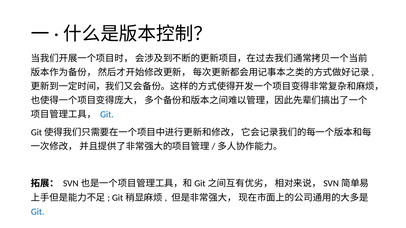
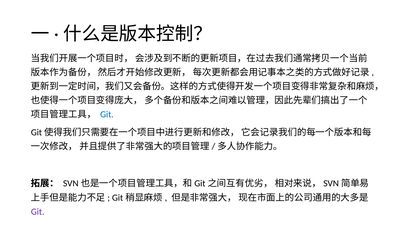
Git at (38, 212) colour: blue -> purple
